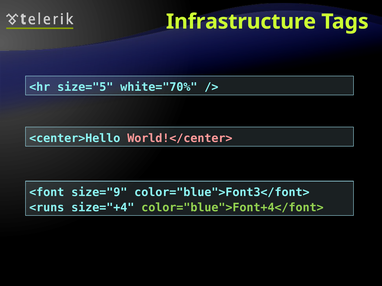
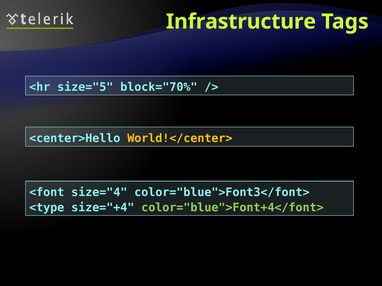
white="70%: white="70% -> block="70%
World!</center> colour: pink -> yellow
size="9: size="9 -> size="4
<runs: <runs -> <type
